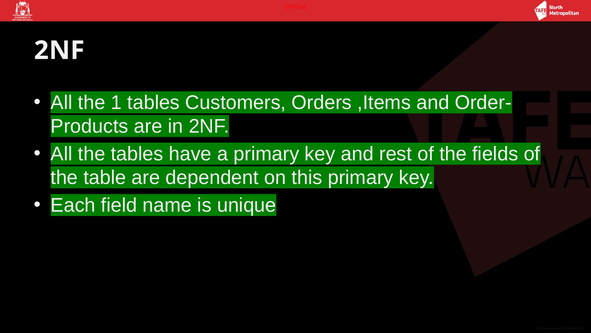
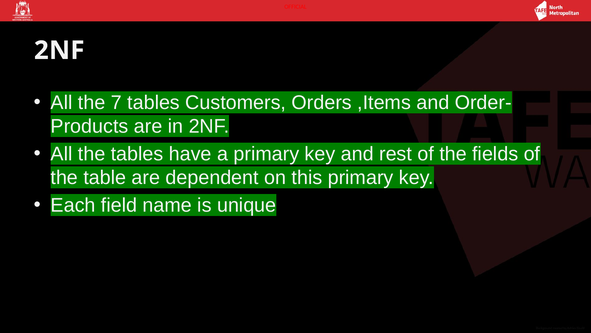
1: 1 -> 7
